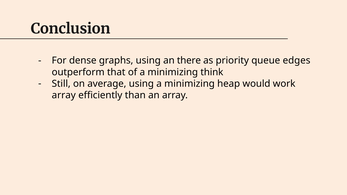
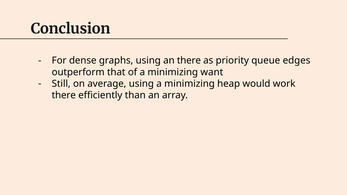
think: think -> want
array at (64, 95): array -> there
